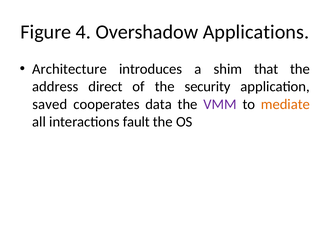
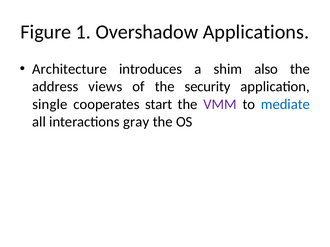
4: 4 -> 1
that: that -> also
direct: direct -> views
saved: saved -> single
data: data -> start
mediate colour: orange -> blue
fault: fault -> gray
